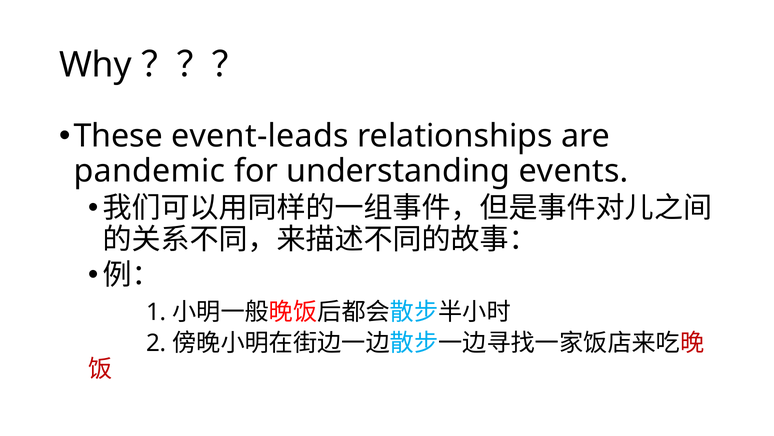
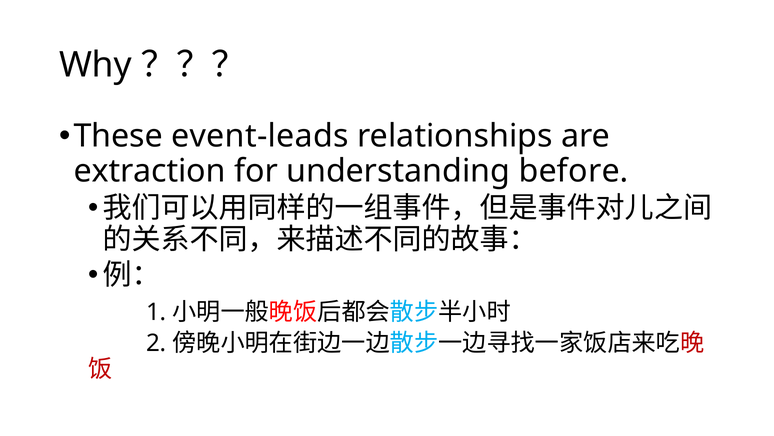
pandemic: pandemic -> extraction
events: events -> before
